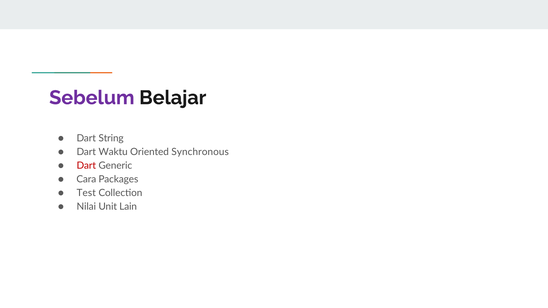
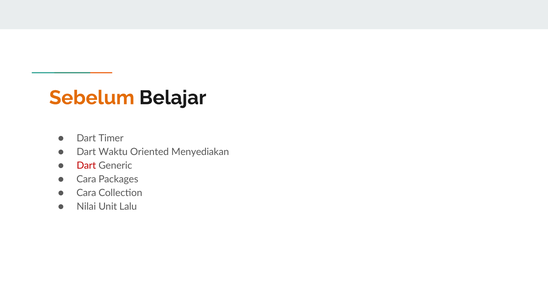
Sebelum colour: purple -> orange
String: String -> Timer
Synchronous: Synchronous -> Menyediakan
Test at (86, 193): Test -> Cara
Lain: Lain -> Lalu
